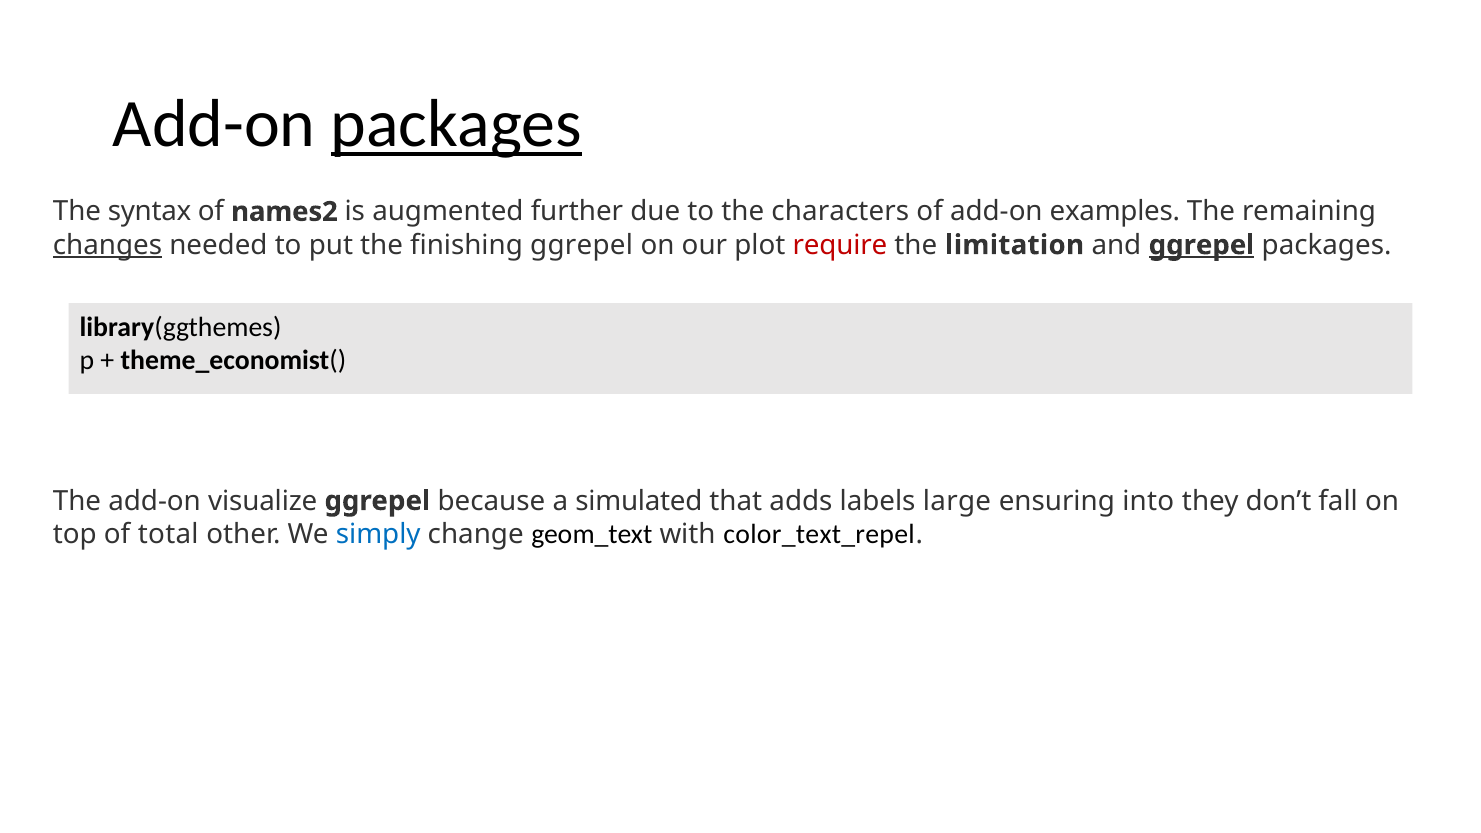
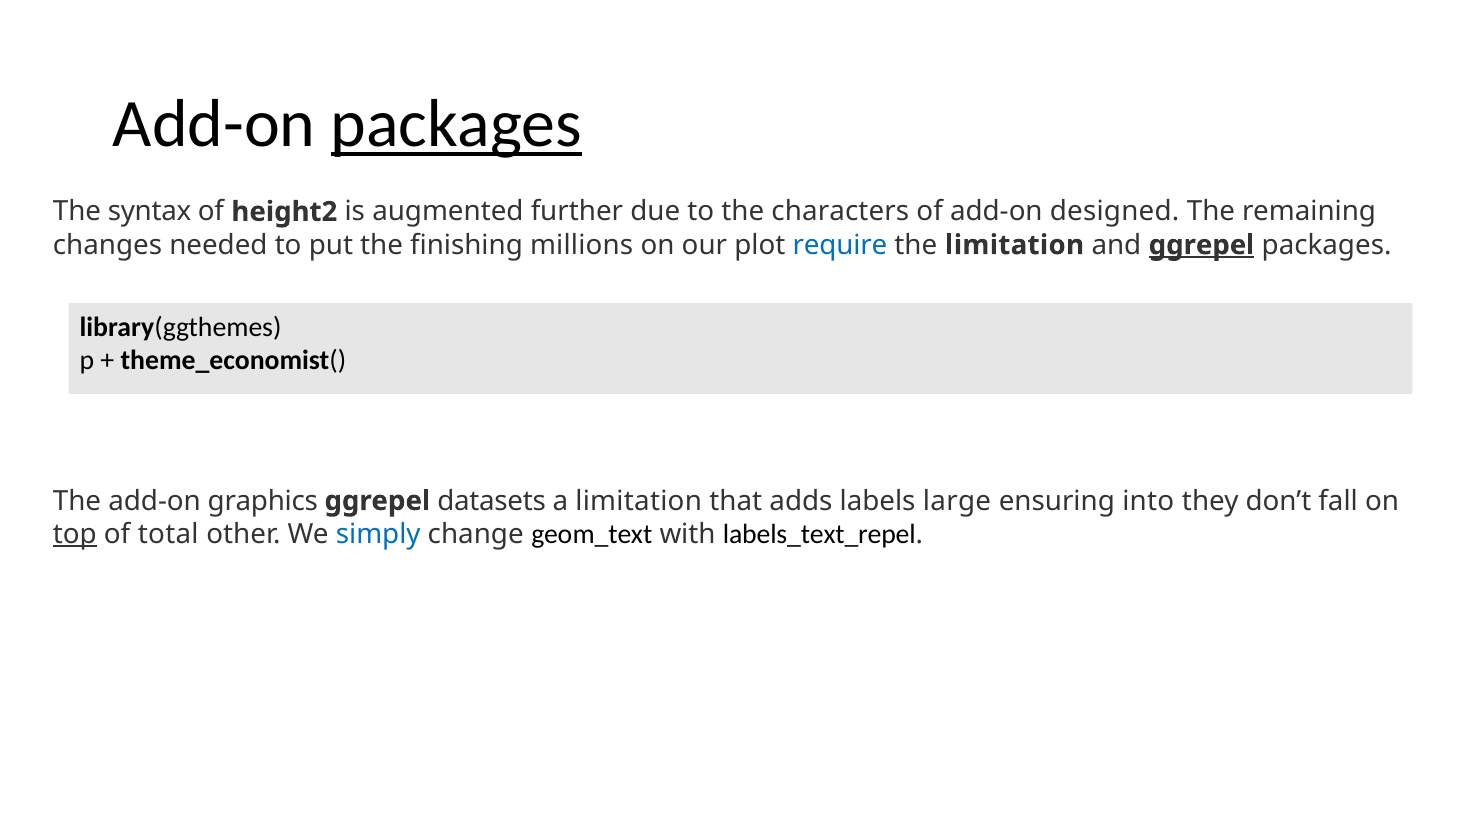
names2: names2 -> height2
examples: examples -> designed
changes underline: present -> none
finishing ggrepel: ggrepel -> millions
require colour: red -> blue
visualize: visualize -> graphics
because: because -> datasets
a simulated: simulated -> limitation
top underline: none -> present
color_text_repel: color_text_repel -> labels_text_repel
